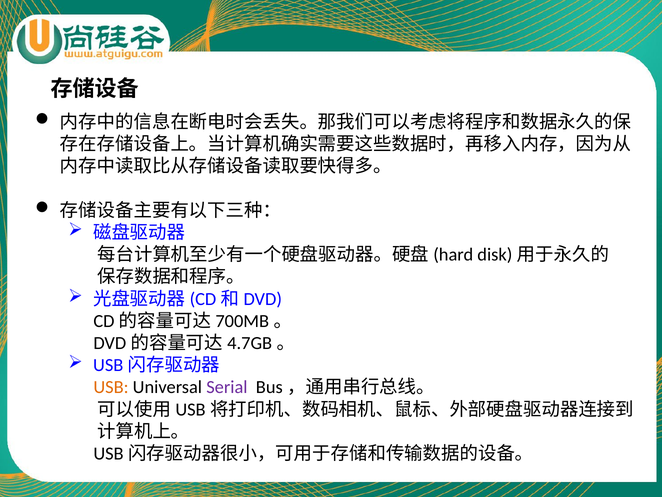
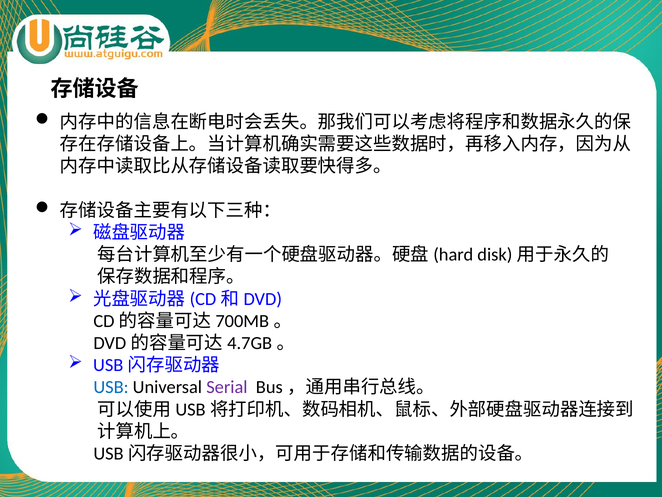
USB colour: orange -> blue
